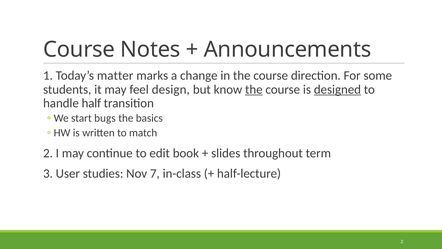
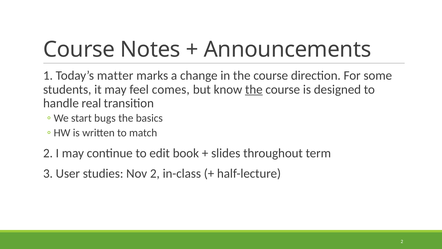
design: design -> comes
designed underline: present -> none
half: half -> real
Nov 7: 7 -> 2
